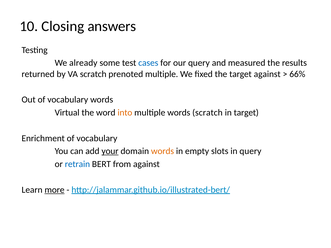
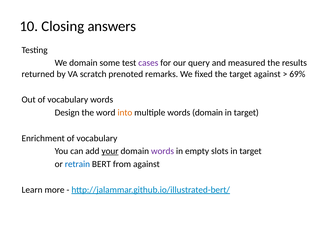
We already: already -> domain
cases colour: blue -> purple
prenoted multiple: multiple -> remarks
66%: 66% -> 69%
Virtual: Virtual -> Design
words scratch: scratch -> domain
words at (163, 151) colour: orange -> purple
slots in query: query -> target
more underline: present -> none
